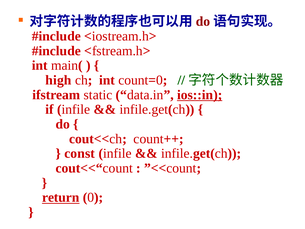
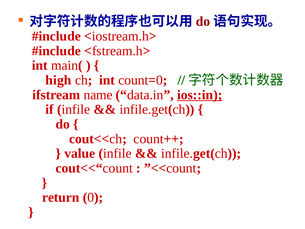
static: static -> name
const: const -> value
return underline: present -> none
